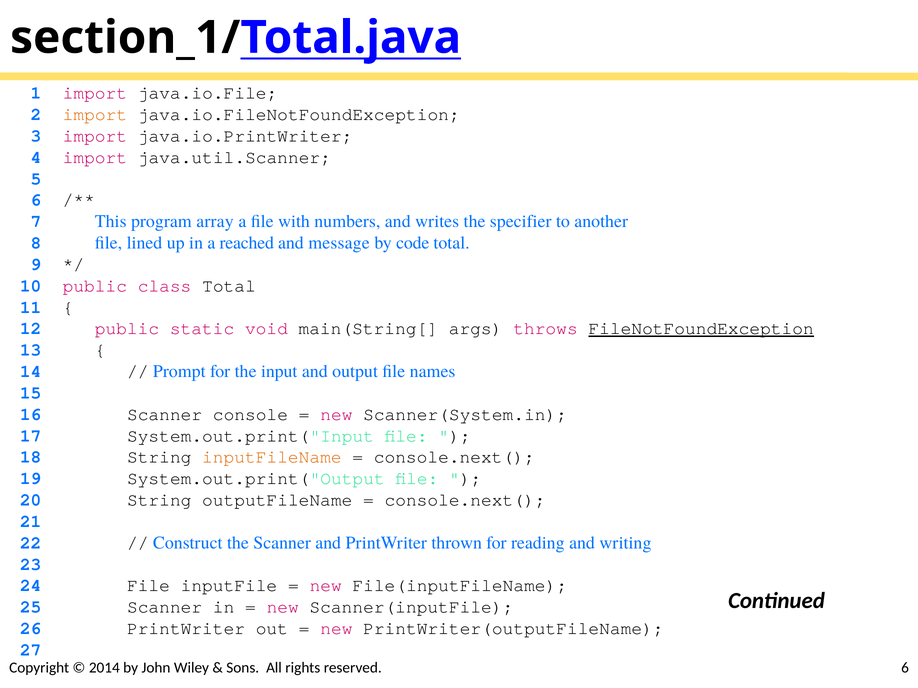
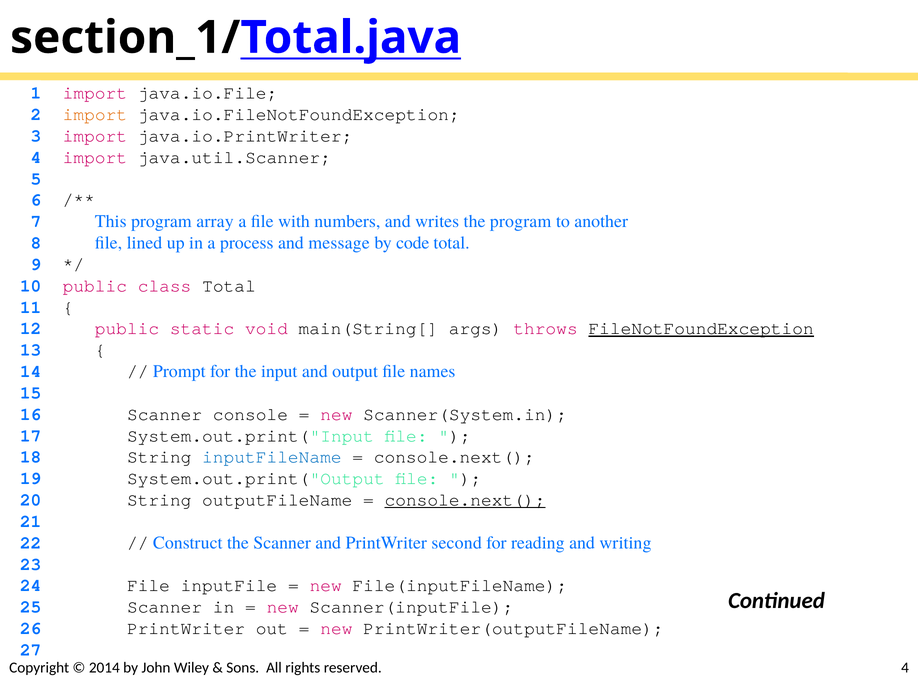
the specifier: specifier -> program
reached: reached -> process
inputFileName colour: orange -> blue
console.next( at (465, 500) underline: none -> present
thrown: thrown -> second
6 at (905, 668): 6 -> 4
